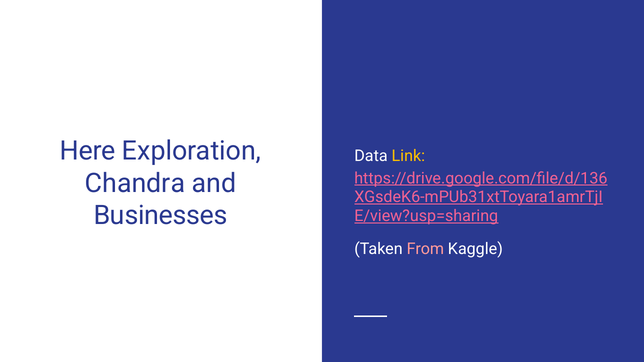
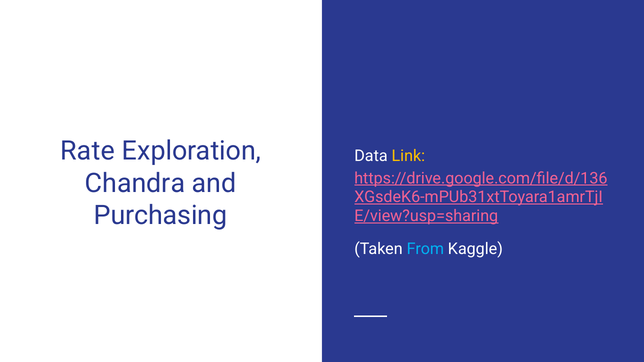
Here: Here -> Rate
Businesses: Businesses -> Purchasing
From colour: pink -> light blue
